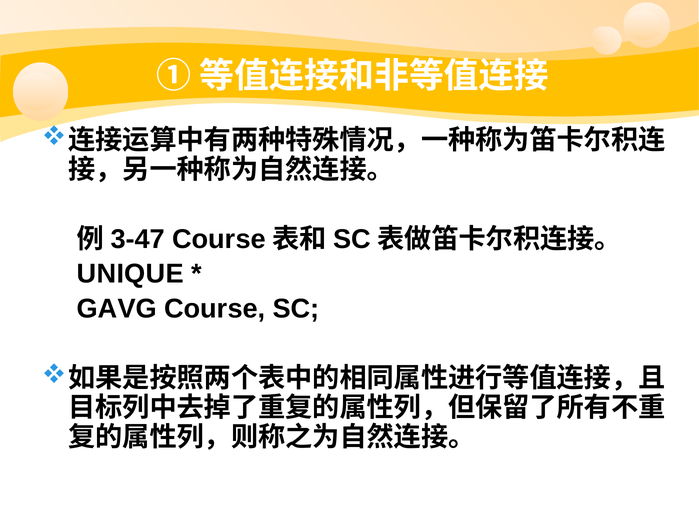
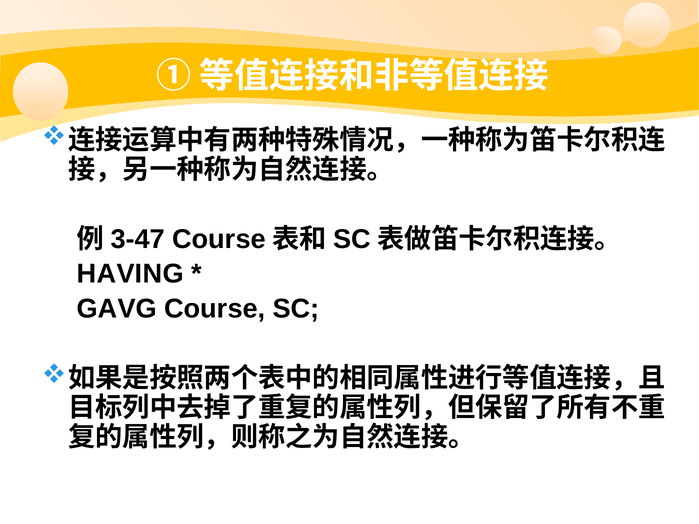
UNIQUE: UNIQUE -> HAVING
